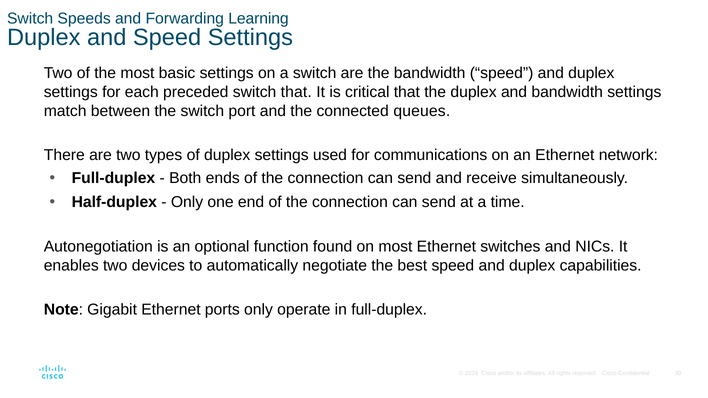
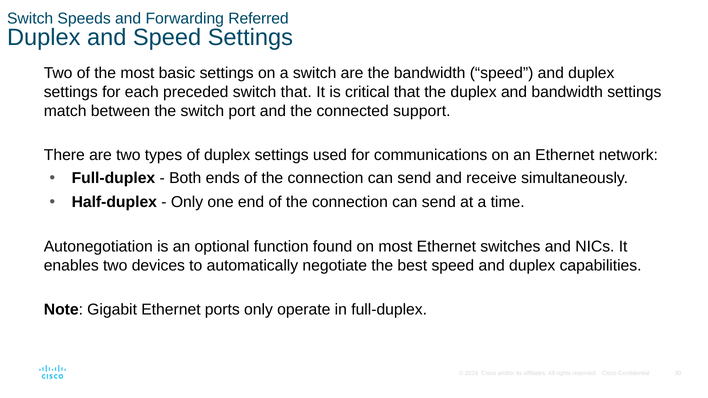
Learning: Learning -> Referred
queues: queues -> support
